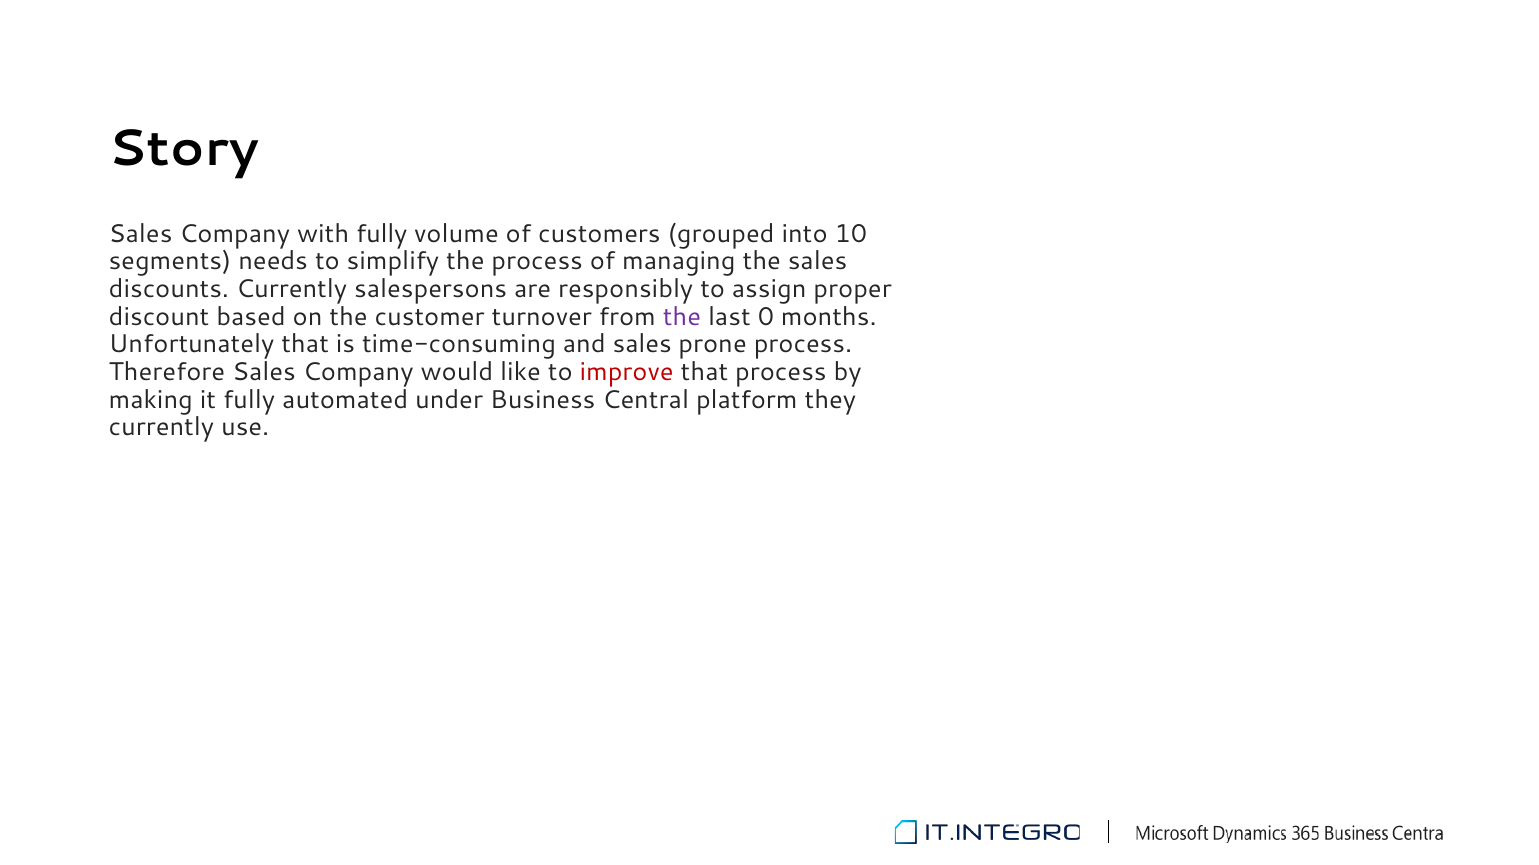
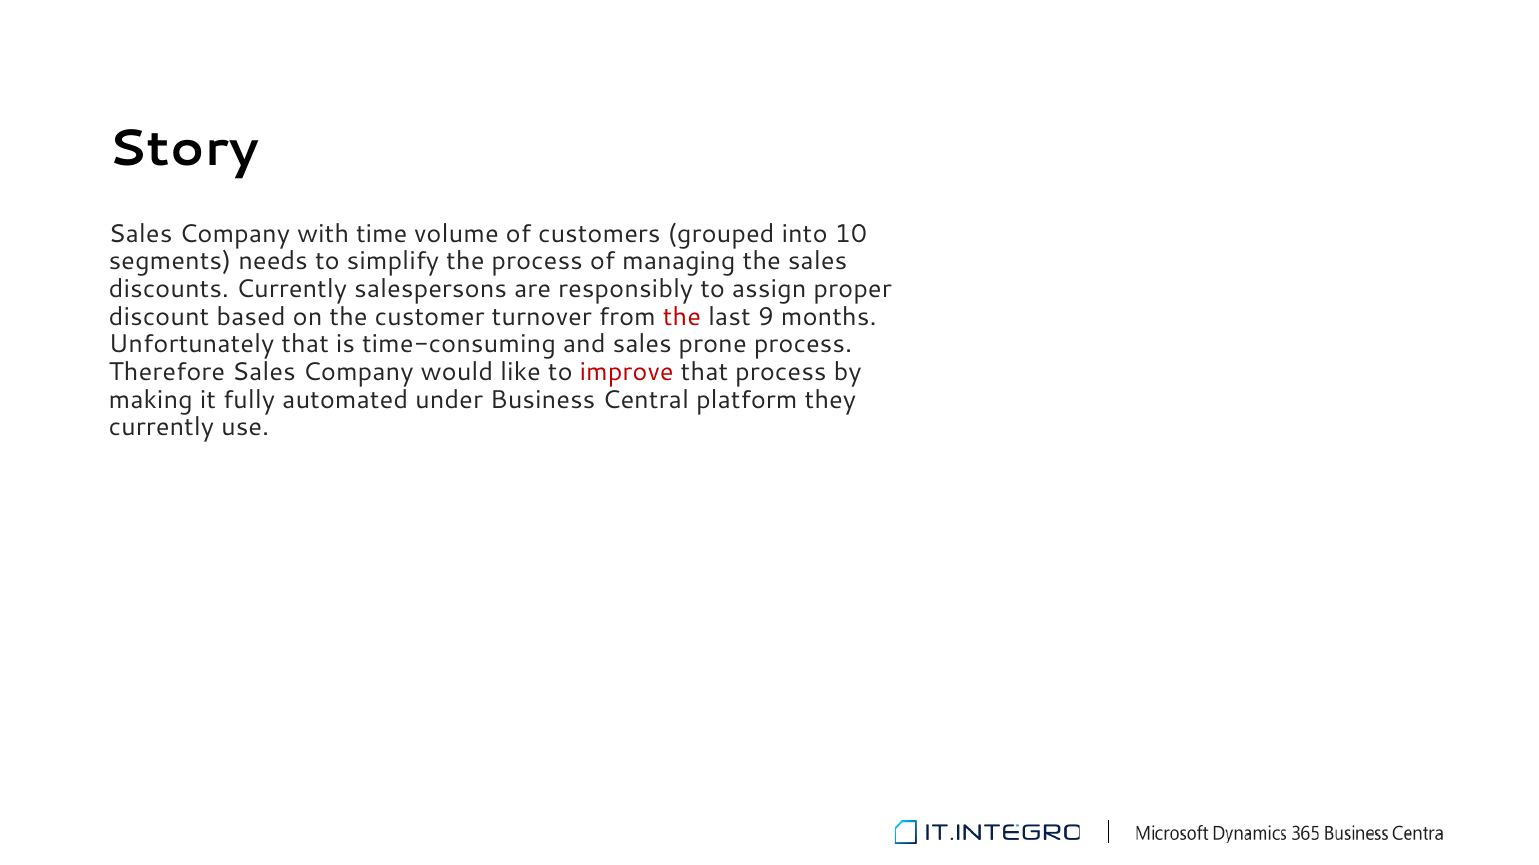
with fully: fully -> time
the at (682, 317) colour: purple -> red
0: 0 -> 9
